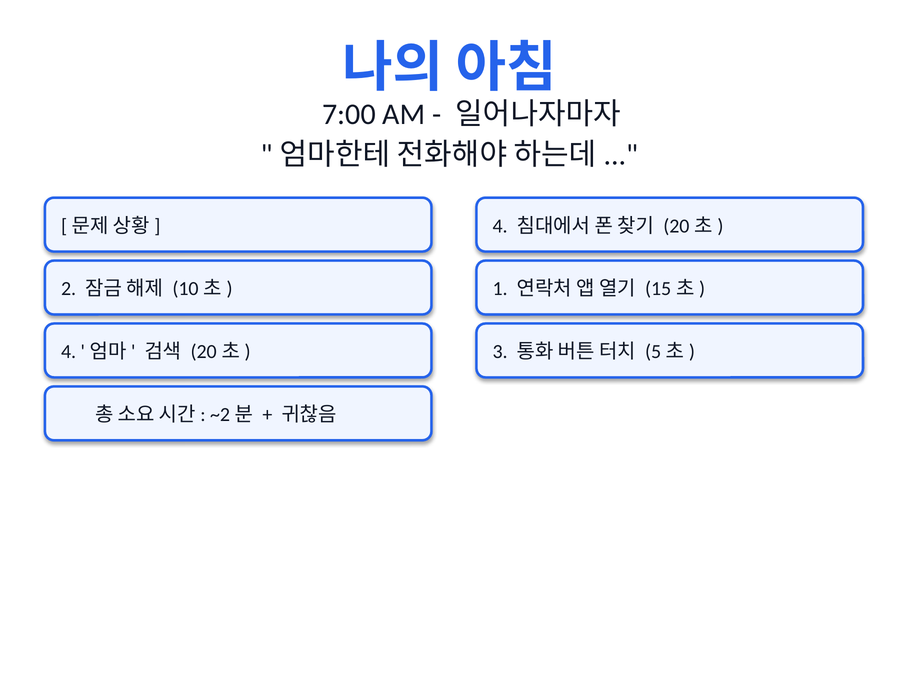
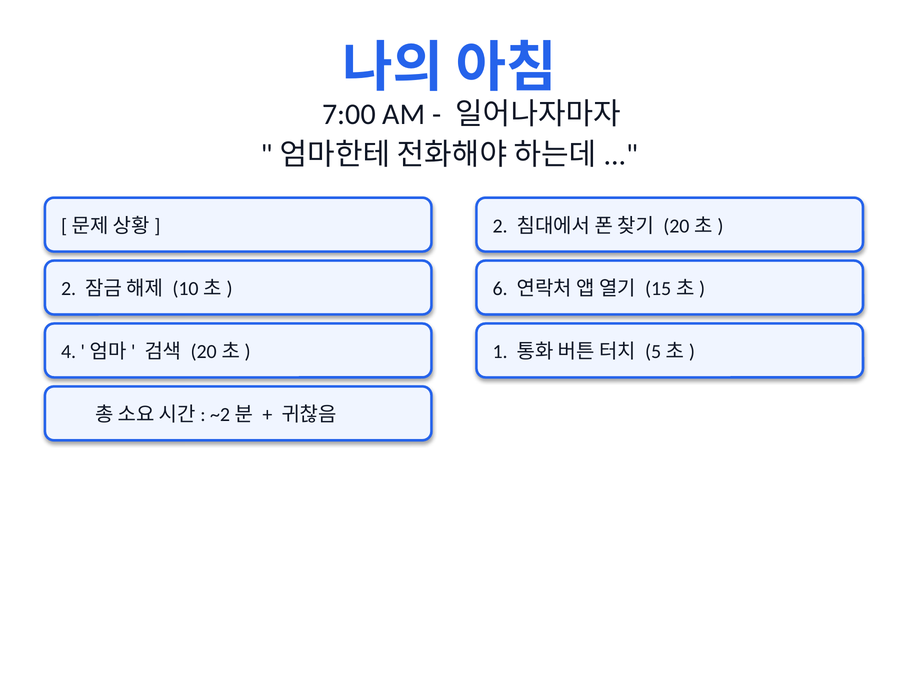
4 at (500, 226): 4 -> 2
1: 1 -> 6
3: 3 -> 1
